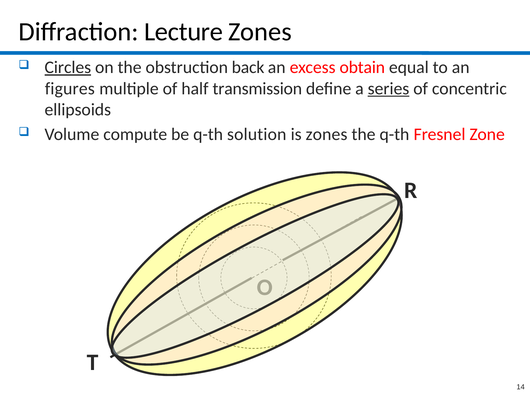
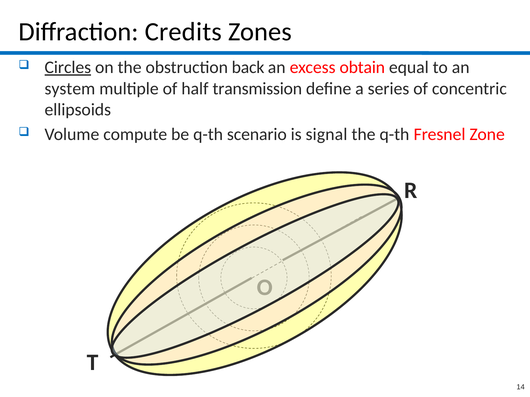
Lecture: Lecture -> Credits
figures: figures -> system
series underline: present -> none
solution: solution -> scenario
is zones: zones -> signal
